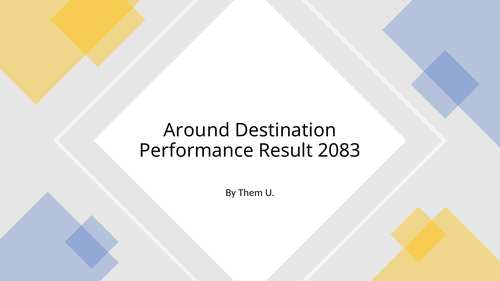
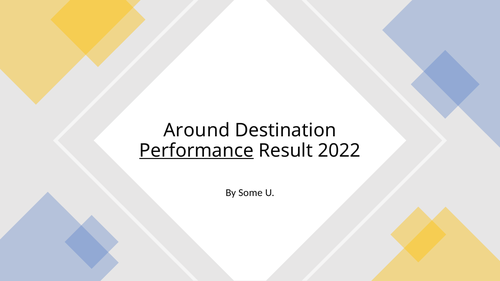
Performance underline: none -> present
2083: 2083 -> 2022
Them: Them -> Some
